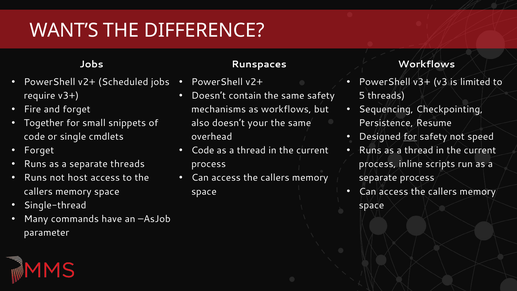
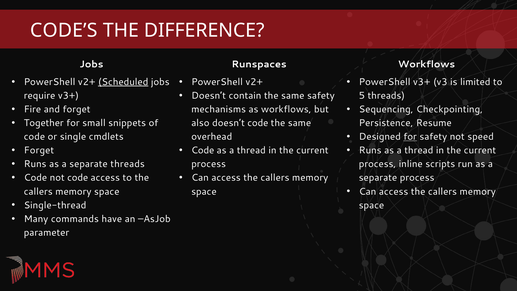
WANT’S: WANT’S -> CODE’S
Scheduled underline: none -> present
doesn’t your: your -> code
Runs at (35, 178): Runs -> Code
not host: host -> code
